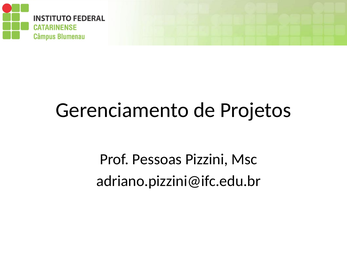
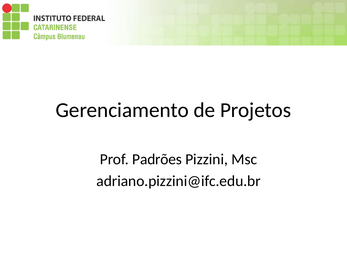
Pessoas: Pessoas -> Padrões
